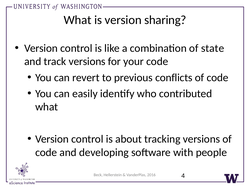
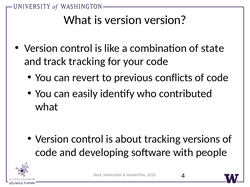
version sharing: sharing -> version
track versions: versions -> tracking
